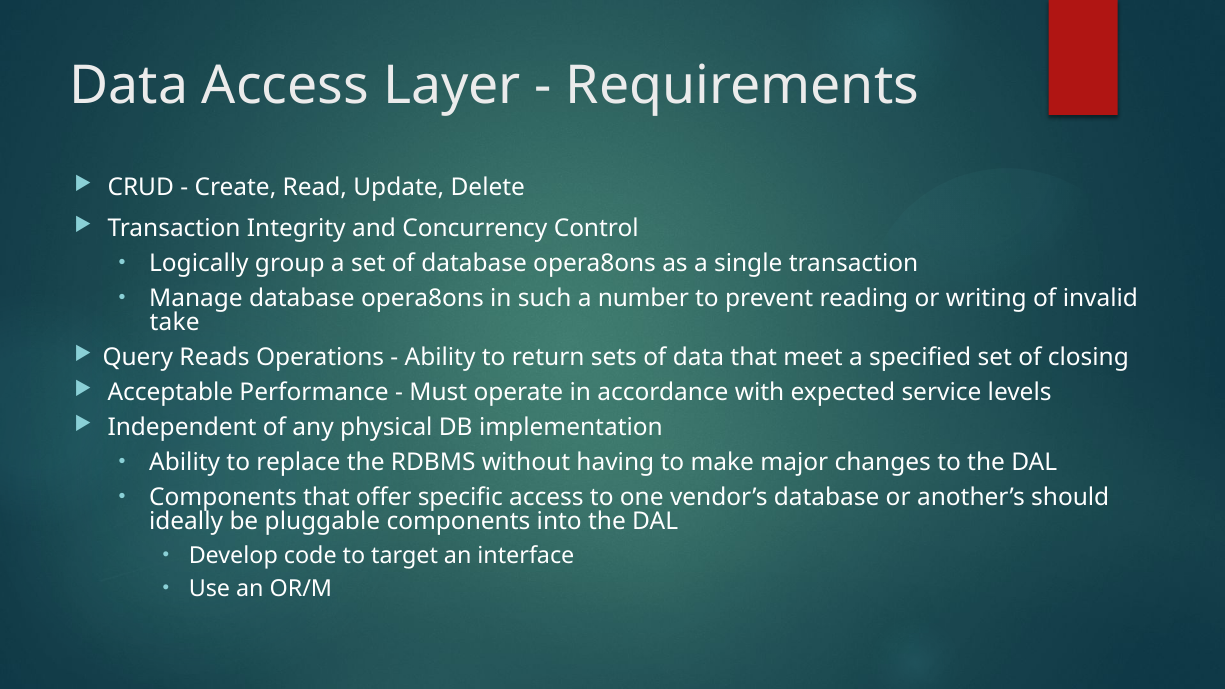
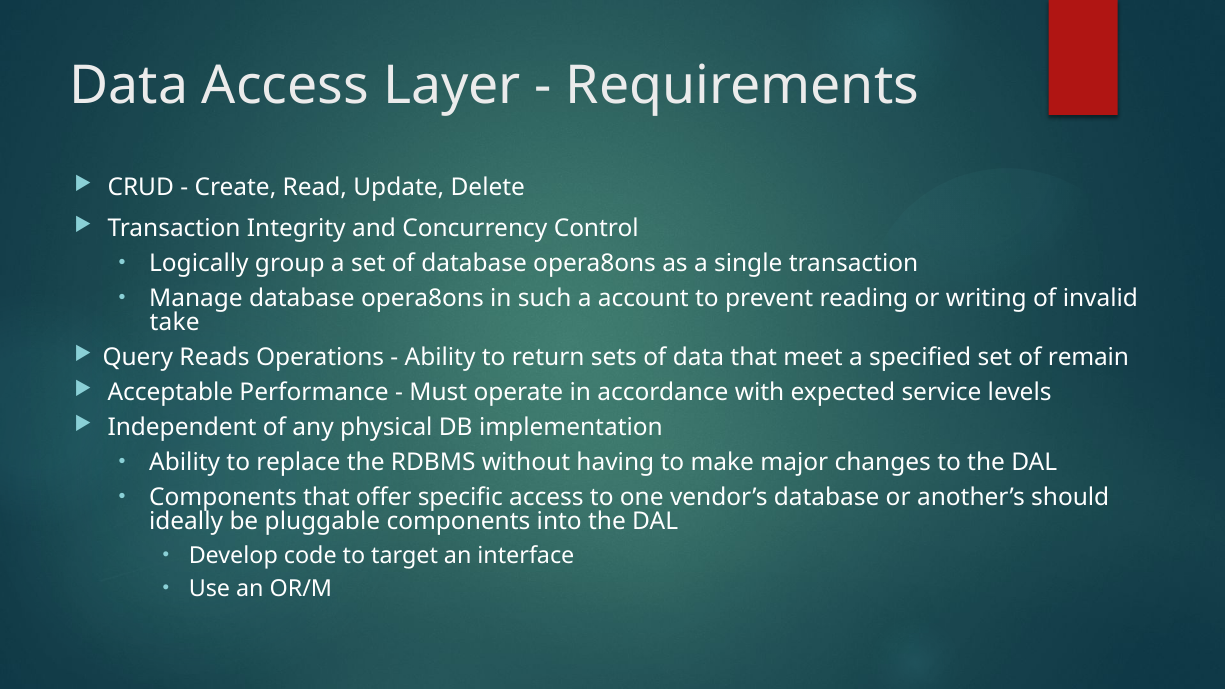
number: number -> account
closing: closing -> remain
